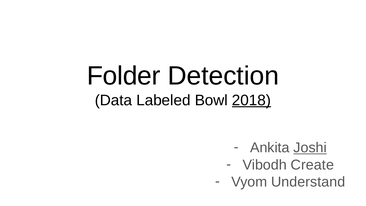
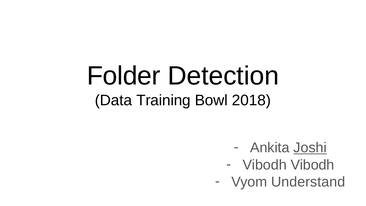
Labeled: Labeled -> Training
2018 underline: present -> none
Vibodh Create: Create -> Vibodh
